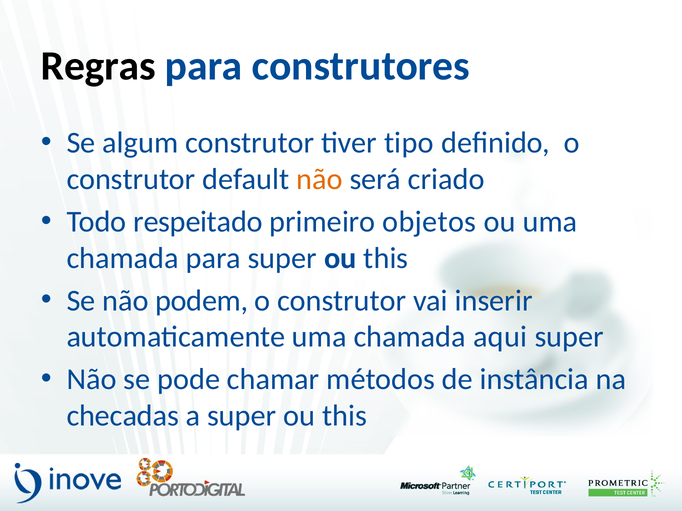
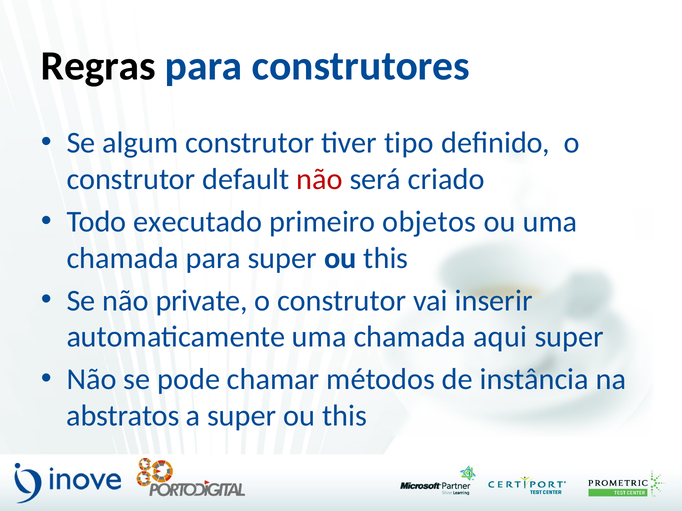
não at (319, 180) colour: orange -> red
respeitado: respeitado -> executado
podem: podem -> private
checadas: checadas -> abstratos
